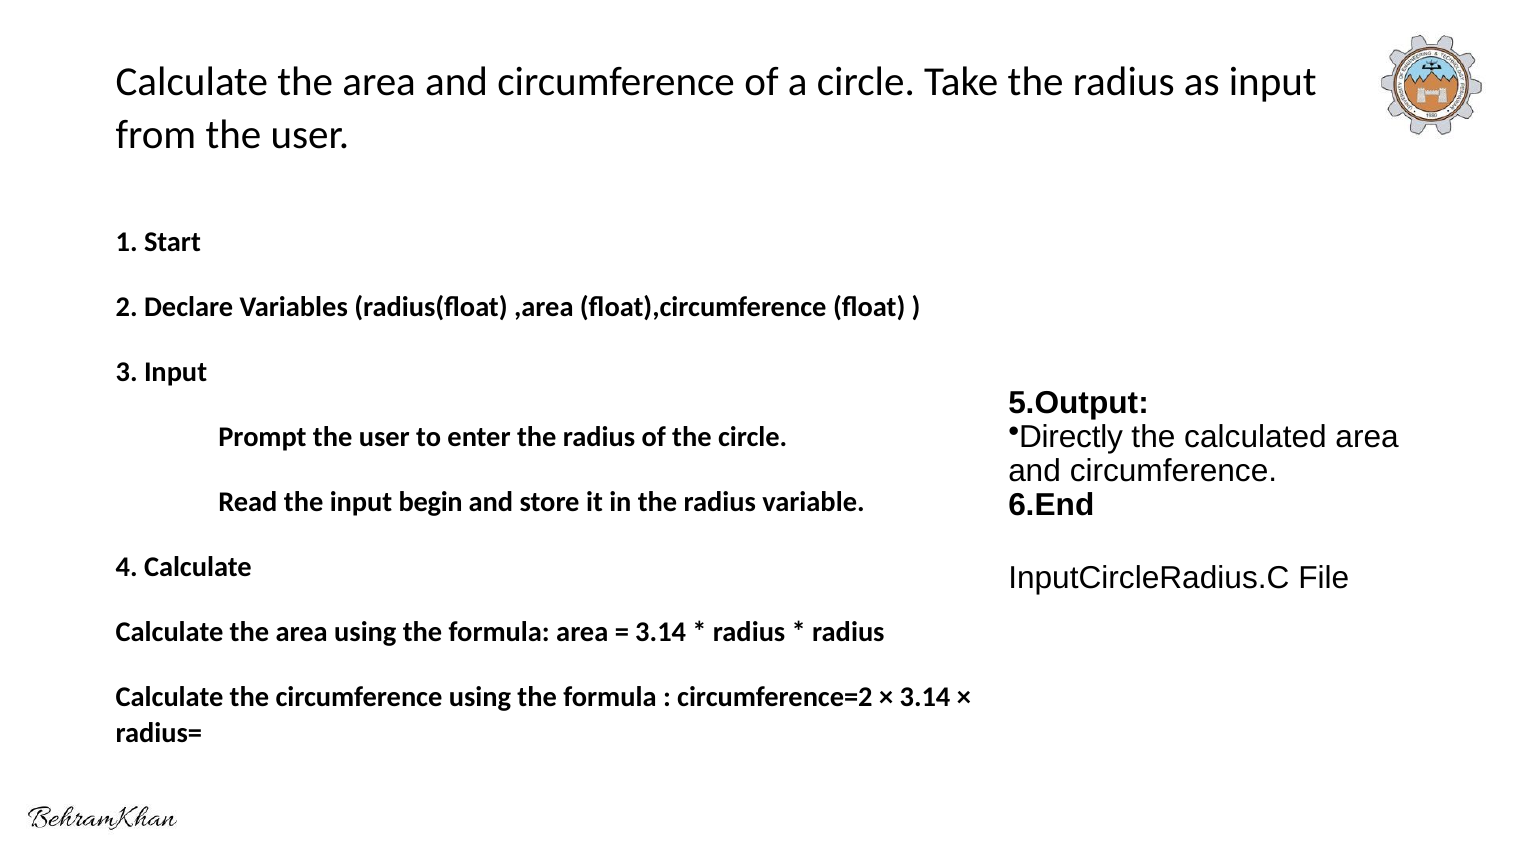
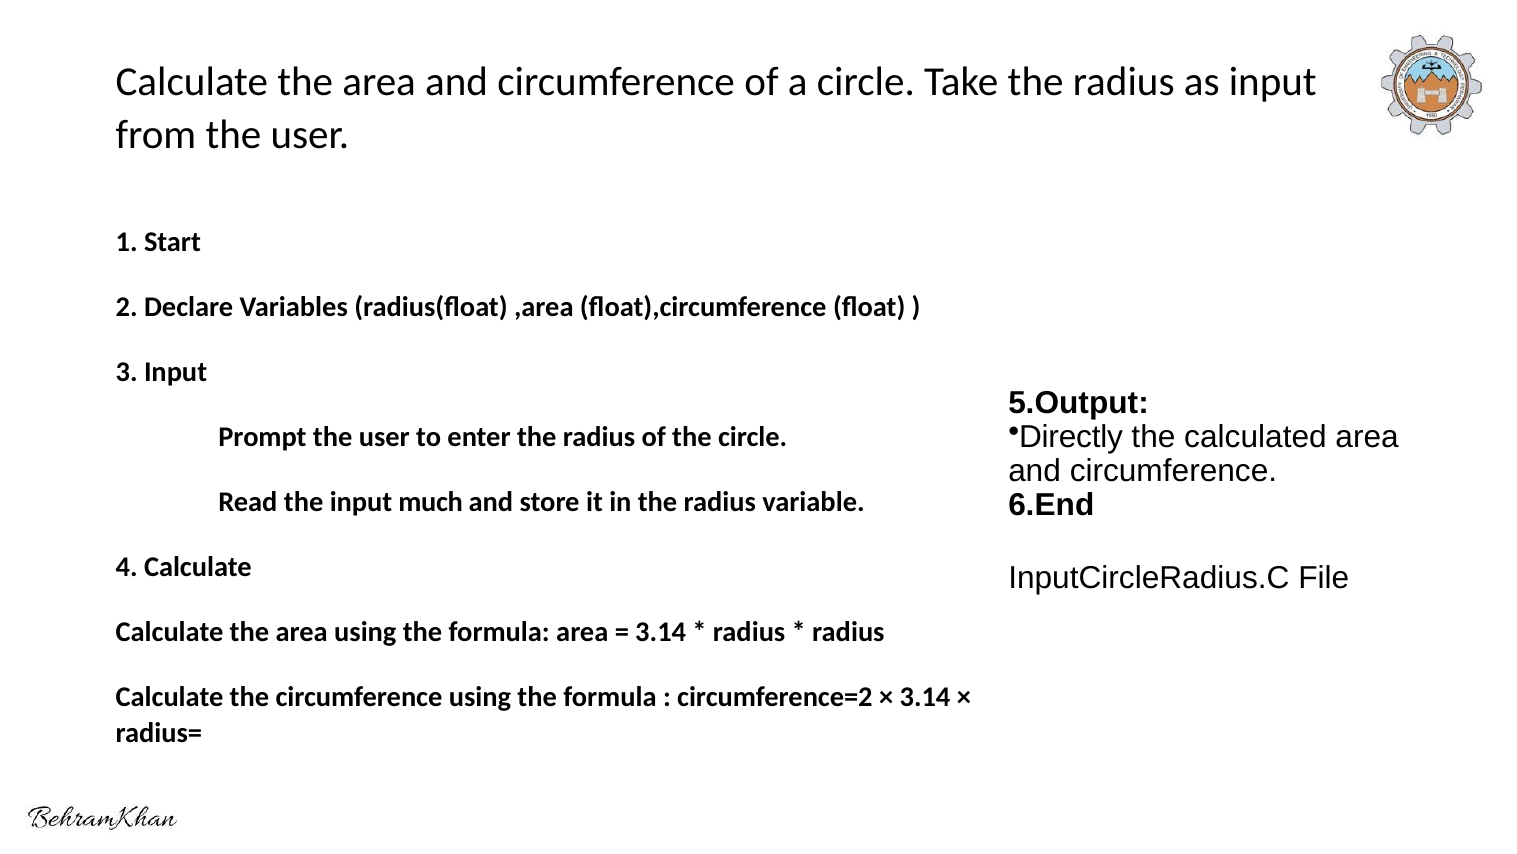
begin: begin -> much
